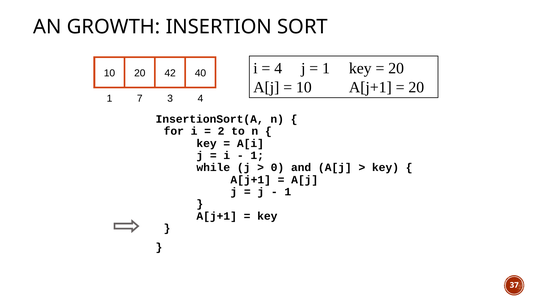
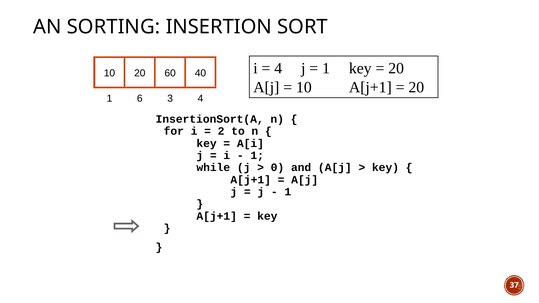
GROWTH: GROWTH -> SORTING
42: 42 -> 60
7: 7 -> 6
